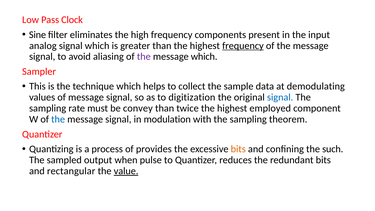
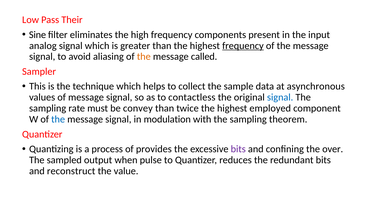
Clock: Clock -> Their
the at (144, 57) colour: purple -> orange
message which: which -> called
demodulating: demodulating -> asynchronous
digitization: digitization -> contactless
bits at (238, 149) colour: orange -> purple
such: such -> over
rectangular: rectangular -> reconstruct
value underline: present -> none
